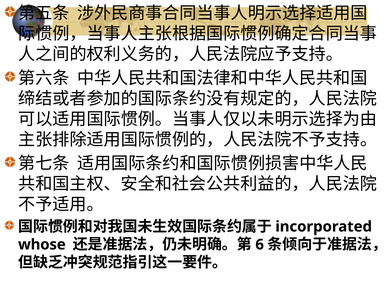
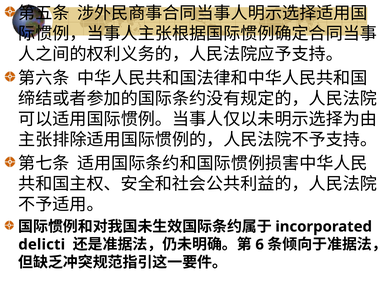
whose: whose -> delicti
